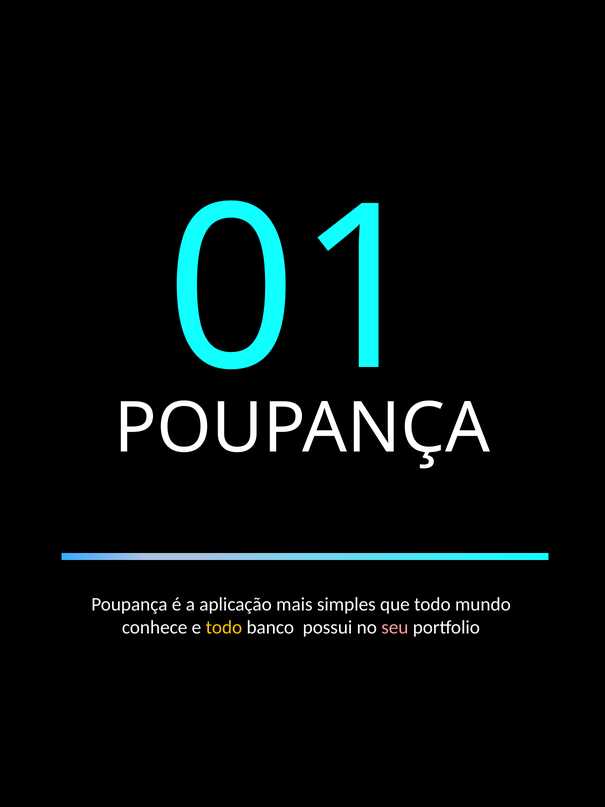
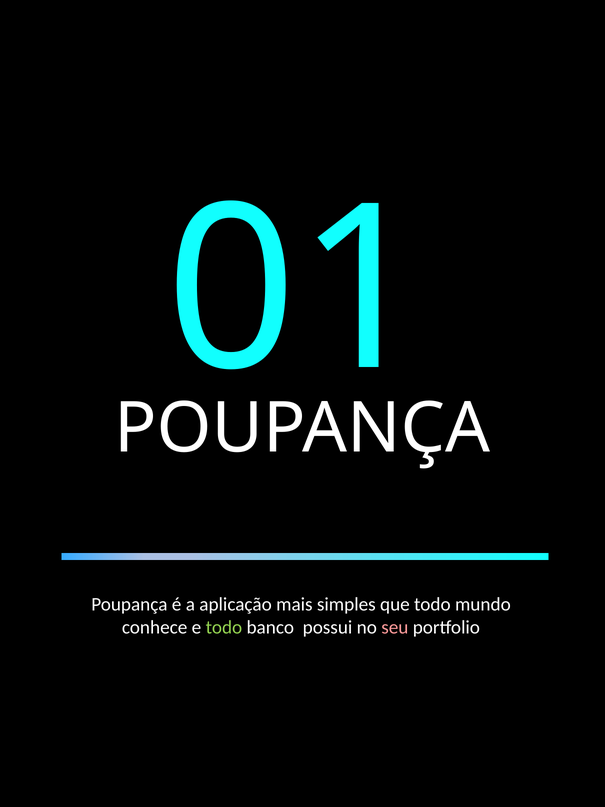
todo at (224, 627) colour: yellow -> light green
